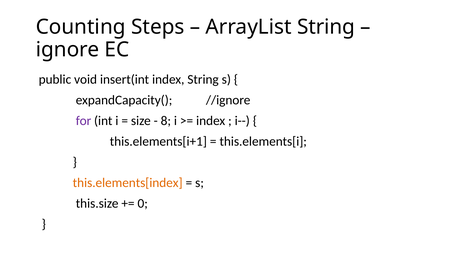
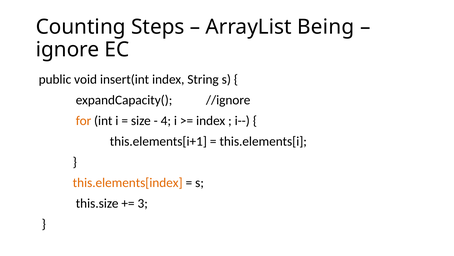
ArrayList String: String -> Being
for colour: purple -> orange
8: 8 -> 4
0: 0 -> 3
